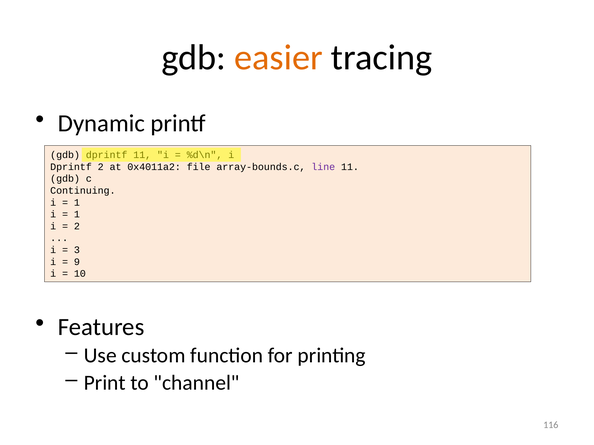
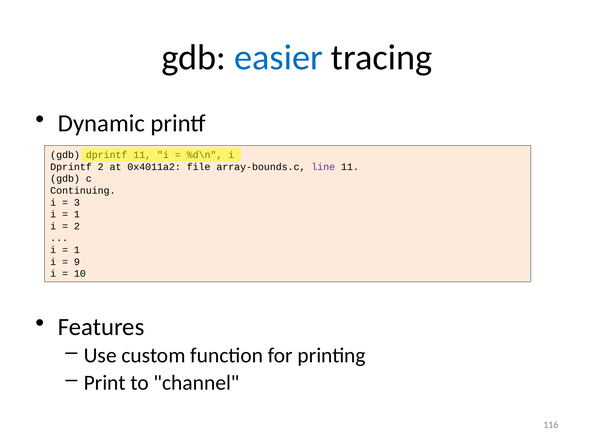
easier colour: orange -> blue
1 at (77, 203): 1 -> 3
3 at (77, 250): 3 -> 1
